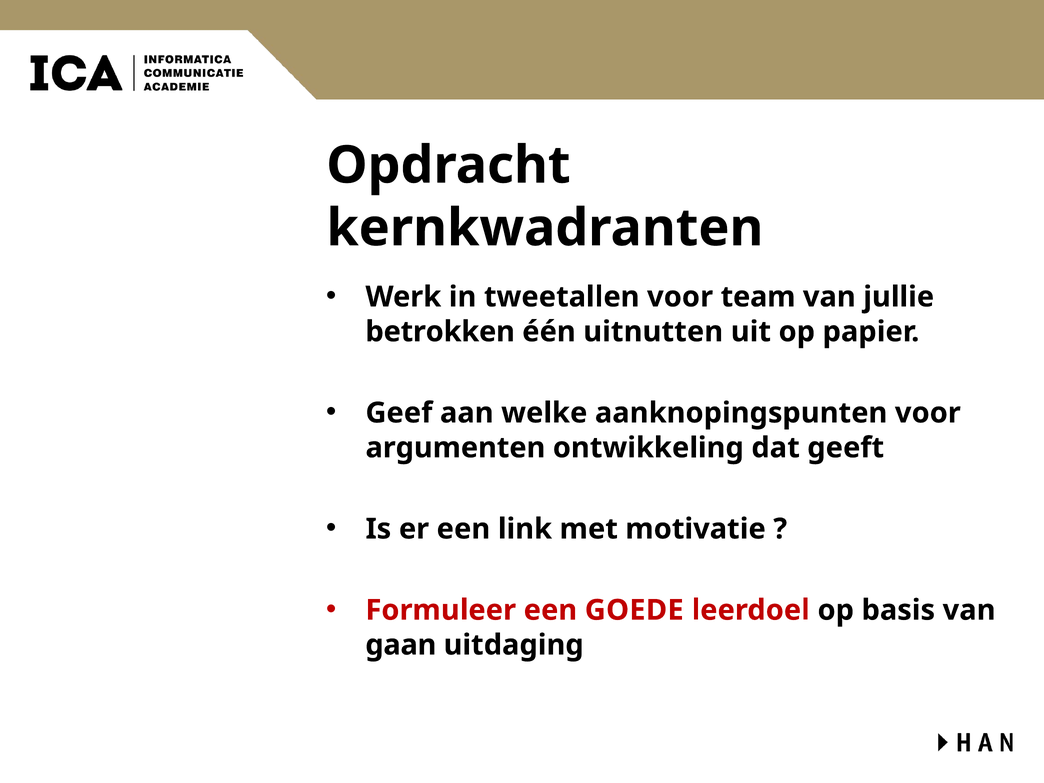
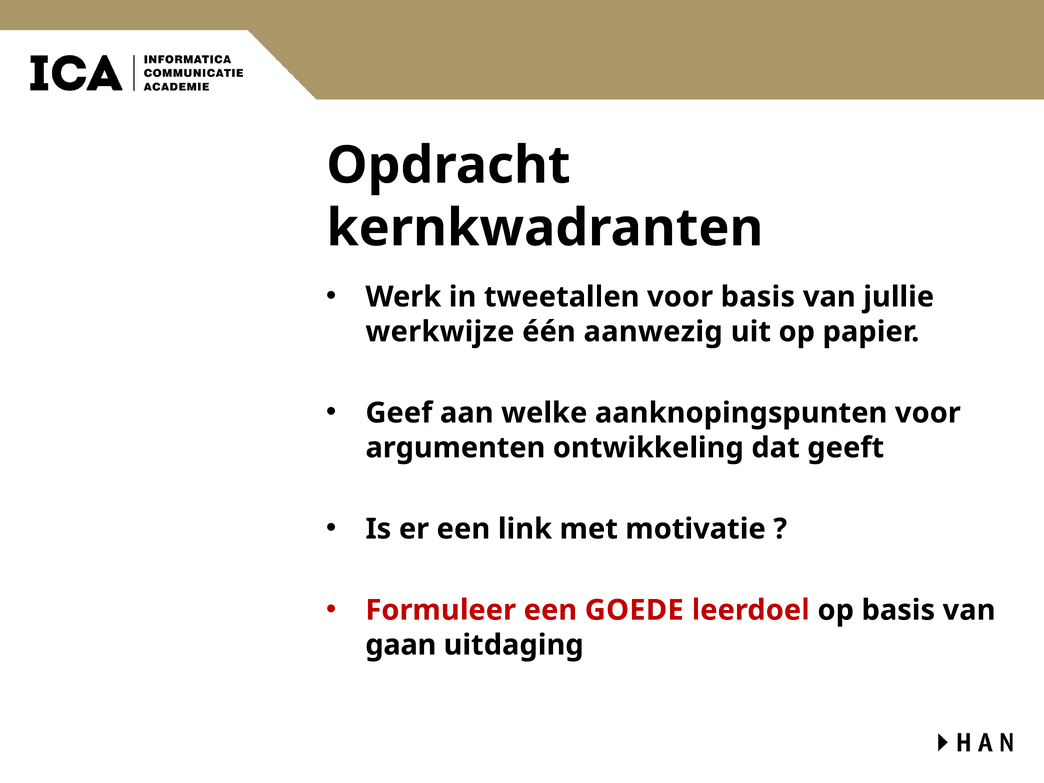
voor team: team -> basis
betrokken: betrokken -> werkwijze
uitnutten: uitnutten -> aanwezig
